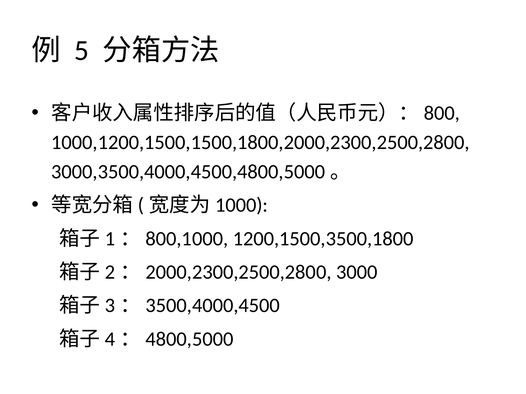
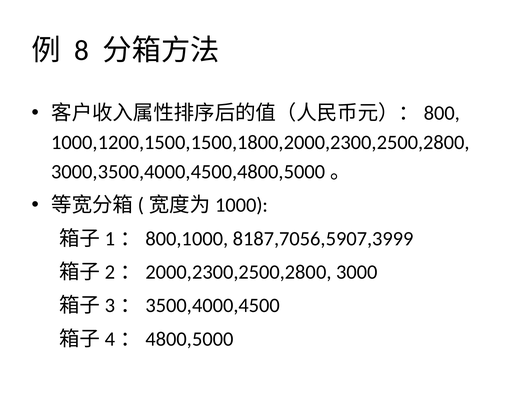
5: 5 -> 8
1200,1500,3500,1800: 1200,1500,3500,1800 -> 8187,7056,5907,3999
